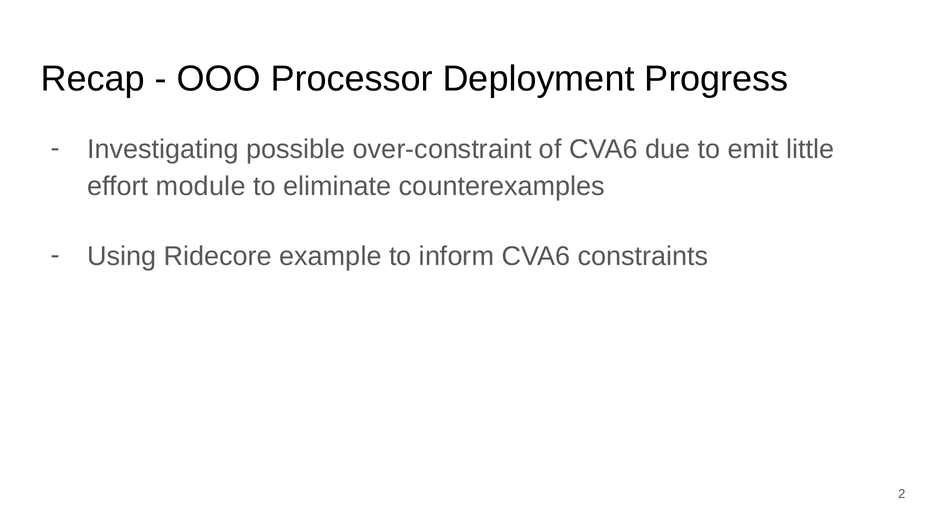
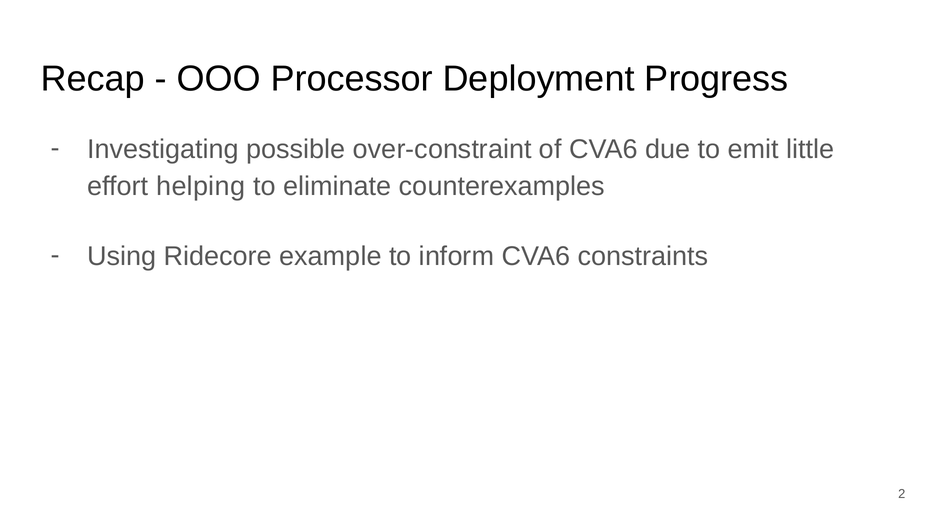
module: module -> helping
